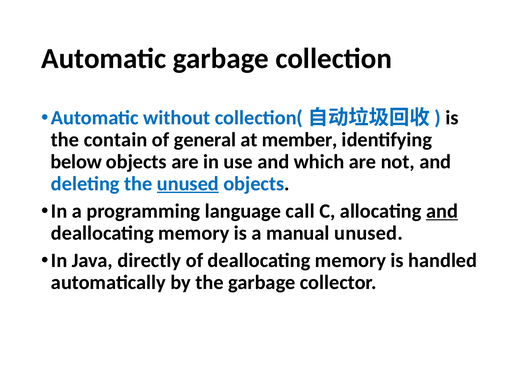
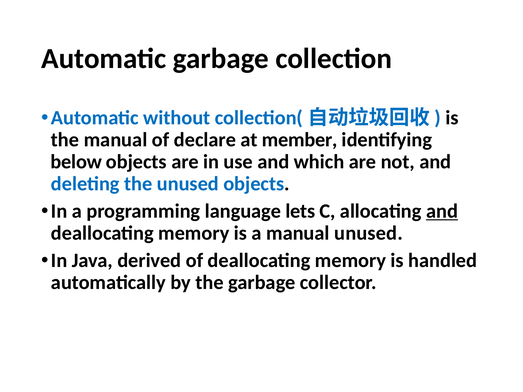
the contain: contain -> manual
general: general -> declare
unused at (188, 184) underline: present -> none
call: call -> lets
directly: directly -> derived
